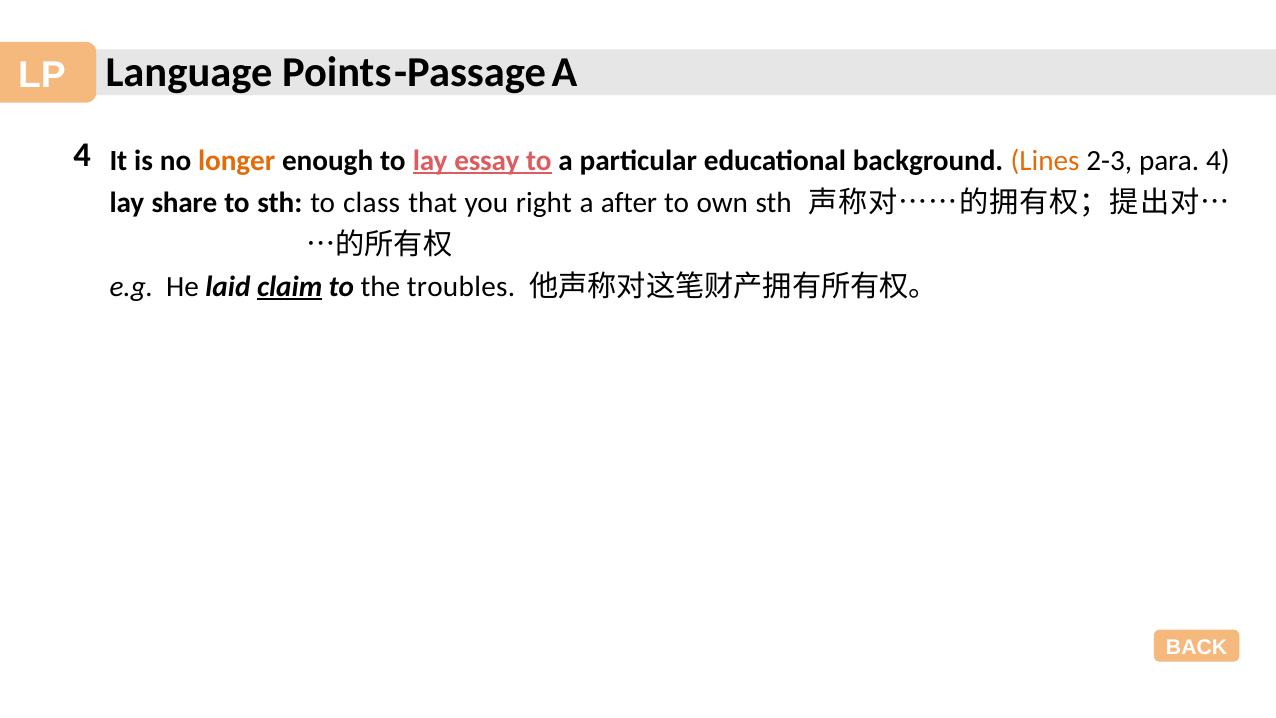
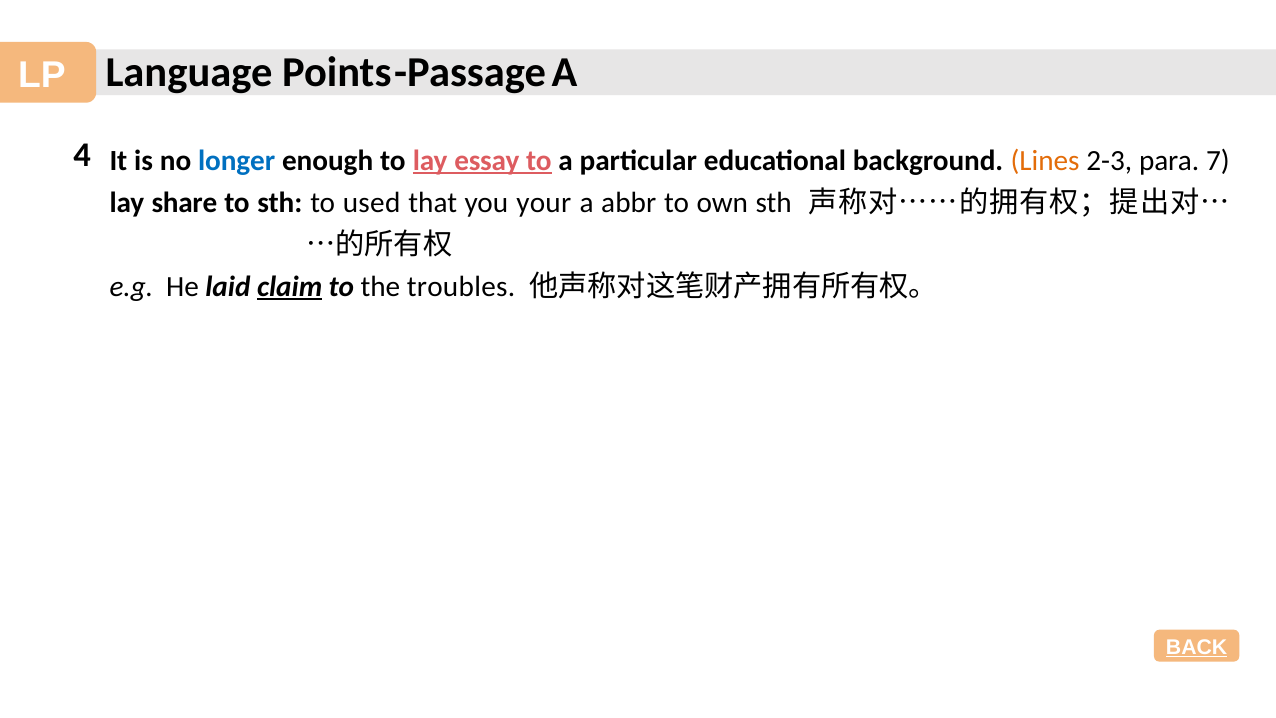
longer colour: orange -> blue
para 4: 4 -> 7
class: class -> used
right: right -> your
after: after -> abbr
BACK underline: none -> present
